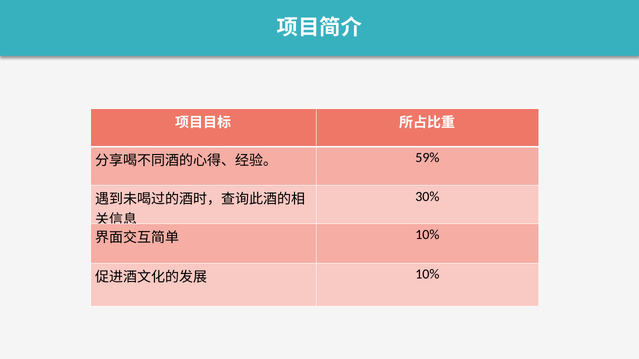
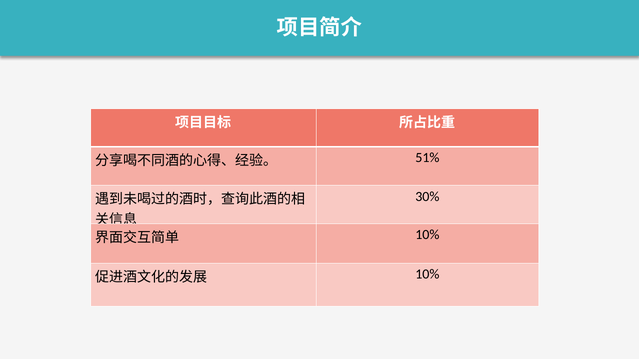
59%: 59% -> 51%
